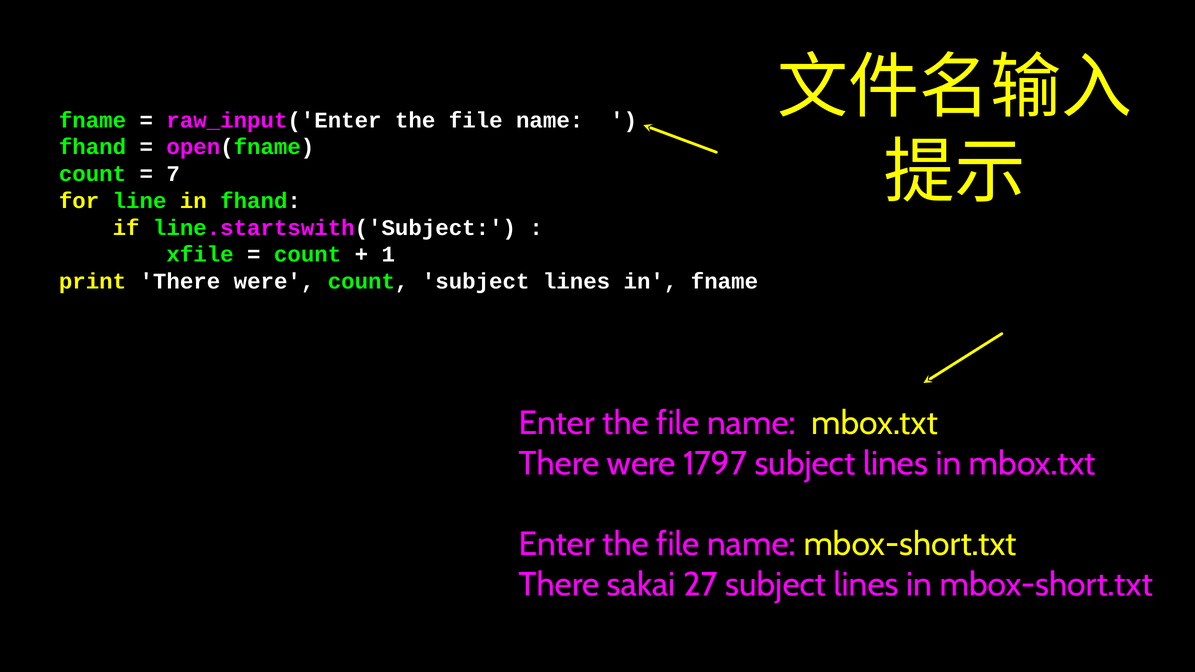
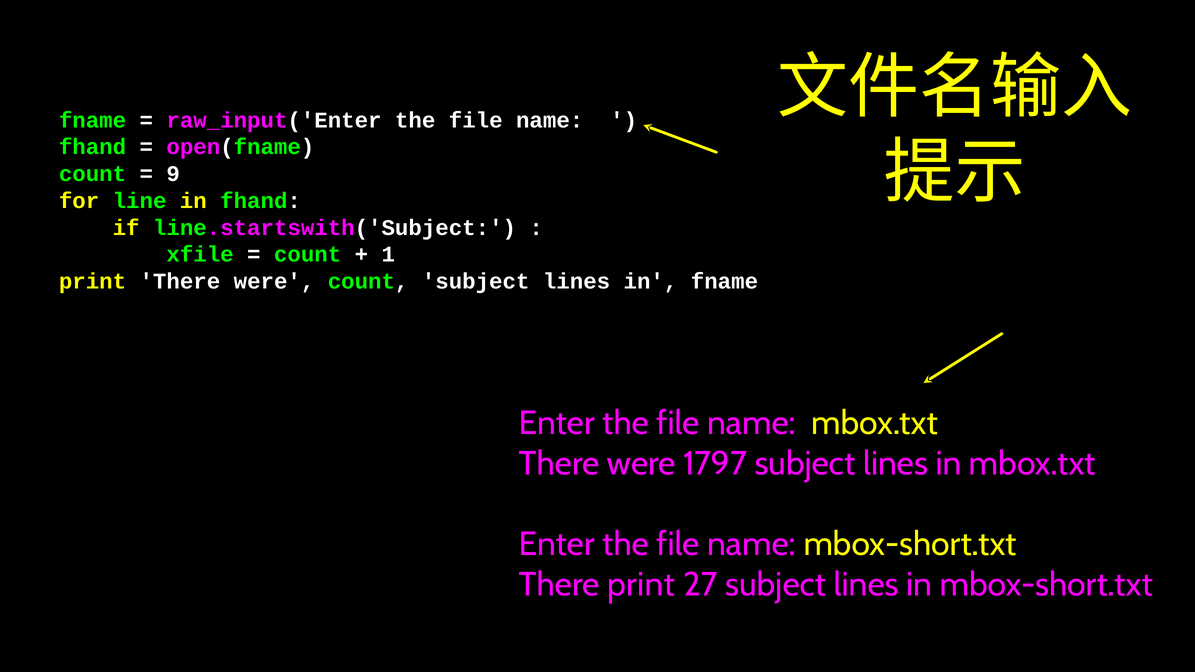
7: 7 -> 9
There sakai: sakai -> print
